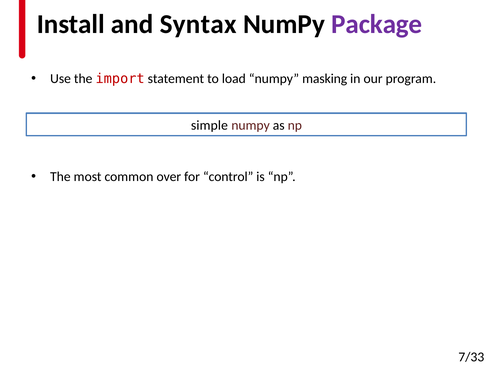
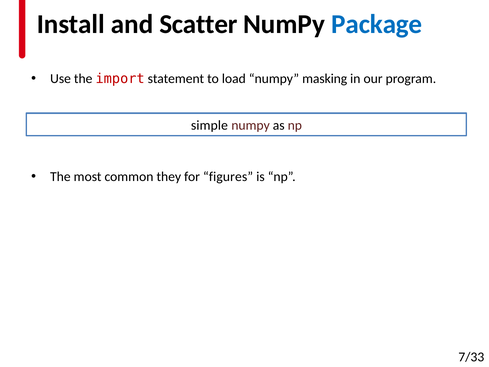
Syntax: Syntax -> Scatter
Package colour: purple -> blue
over: over -> they
control: control -> figures
